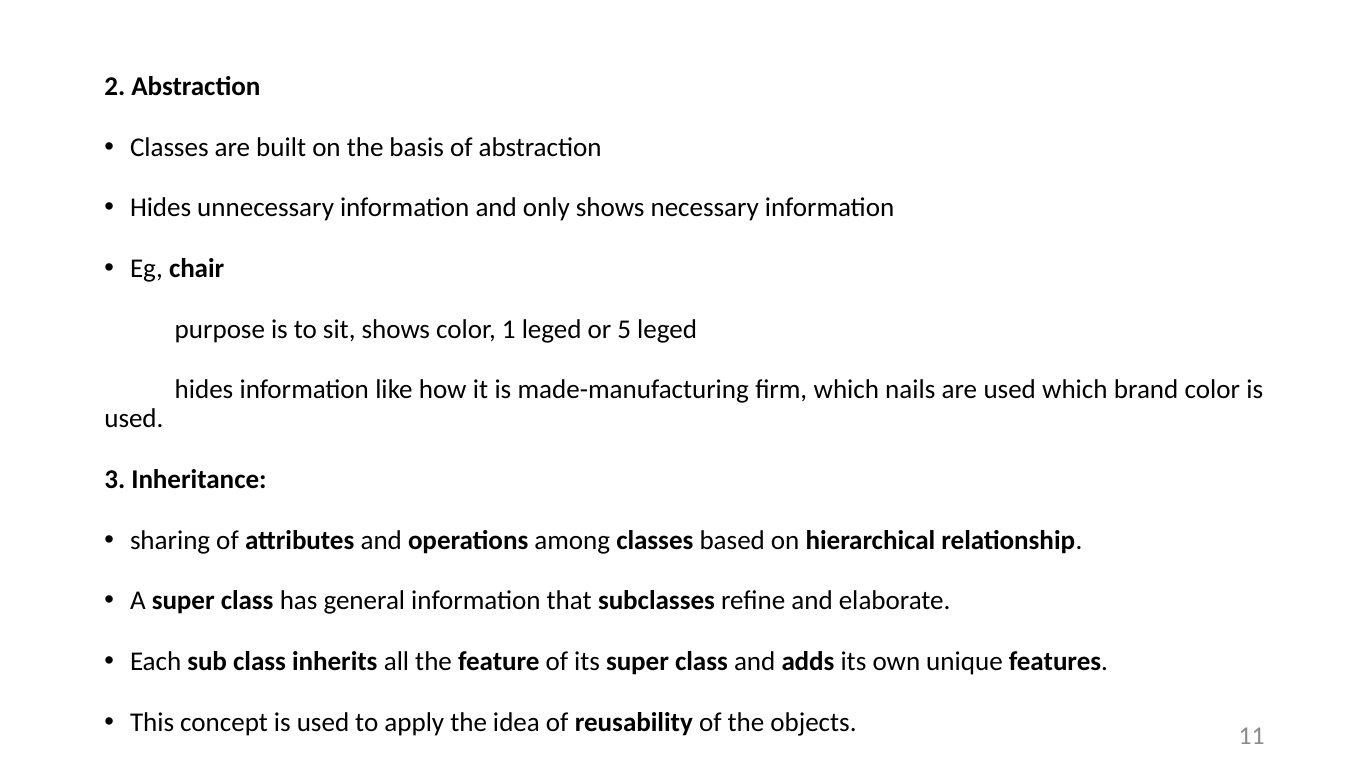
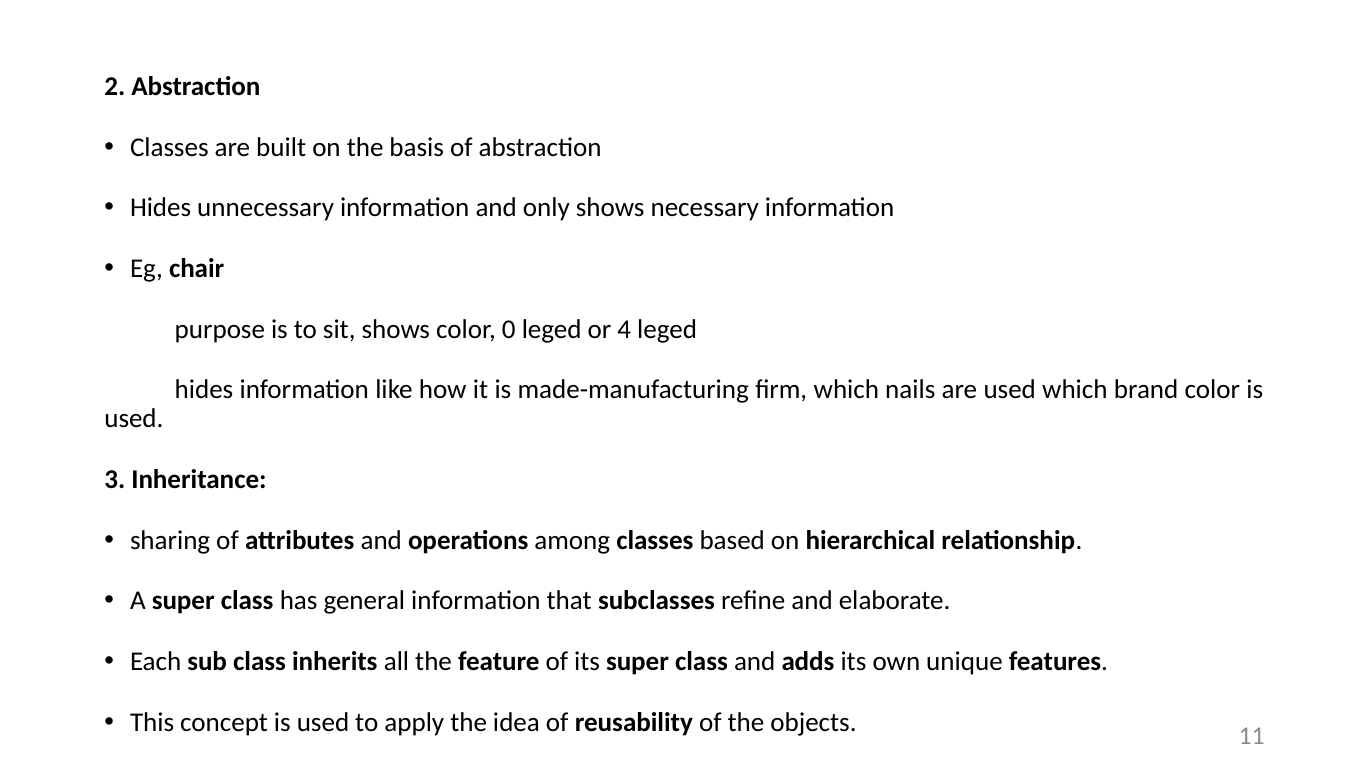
1: 1 -> 0
5: 5 -> 4
